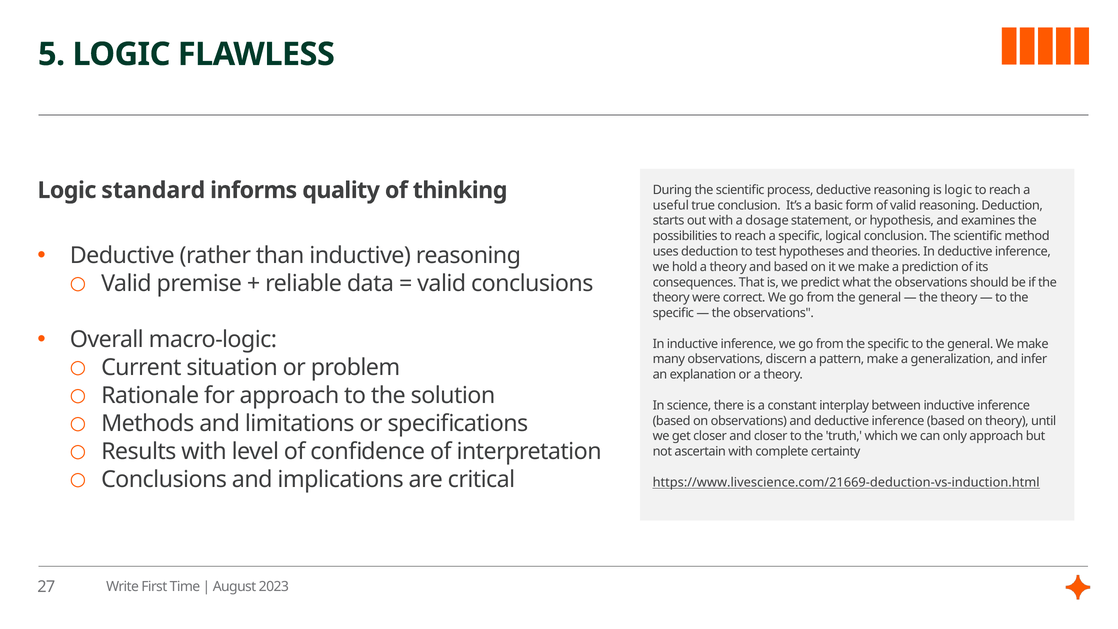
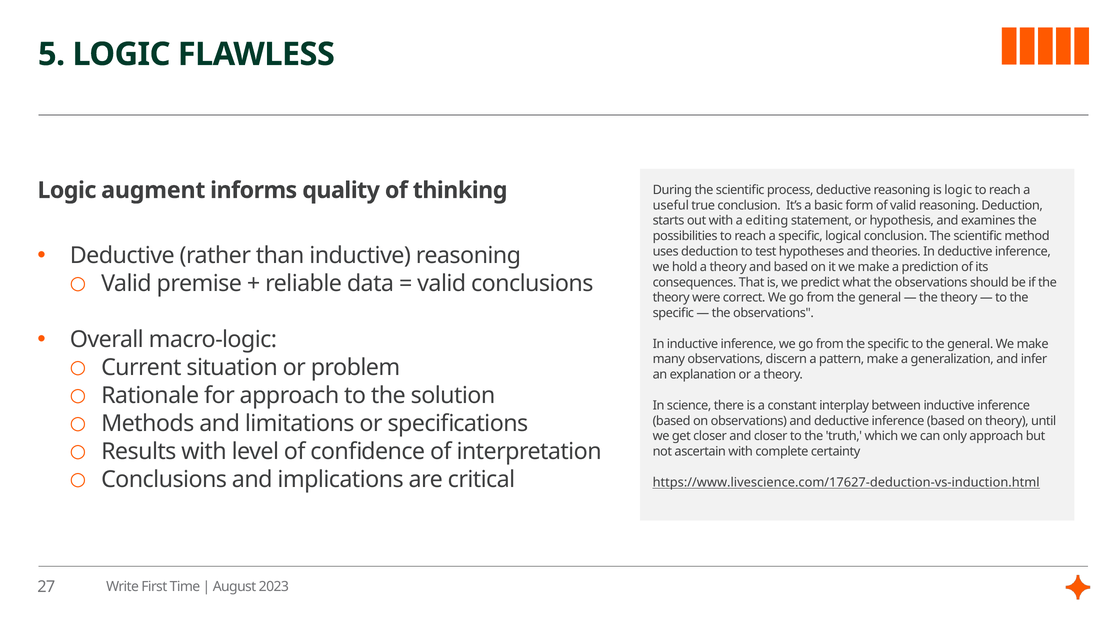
standard: standard -> augment
dosage: dosage -> editing
https://www.livescience.com/21669-deduction-vs-induction.html: https://www.livescience.com/21669-deduction-vs-induction.html -> https://www.livescience.com/17627-deduction-vs-induction.html
